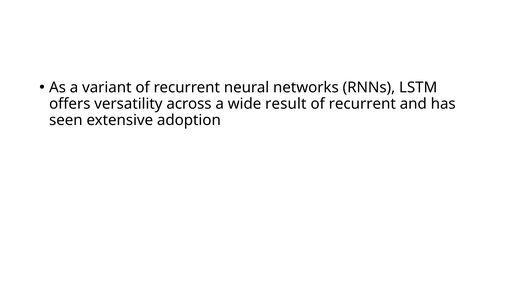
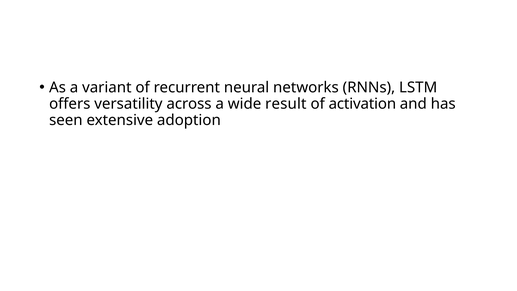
recurrent at (362, 104): recurrent -> activation
